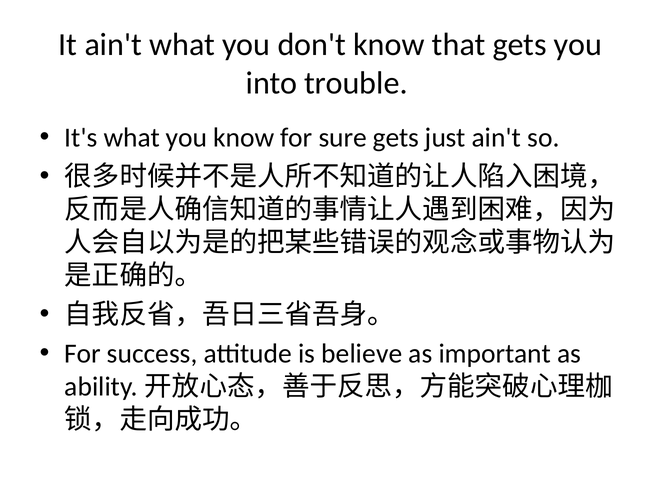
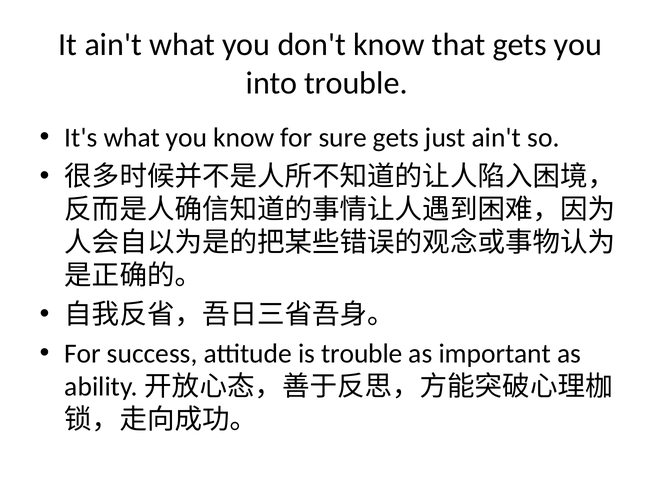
is believe: believe -> trouble
